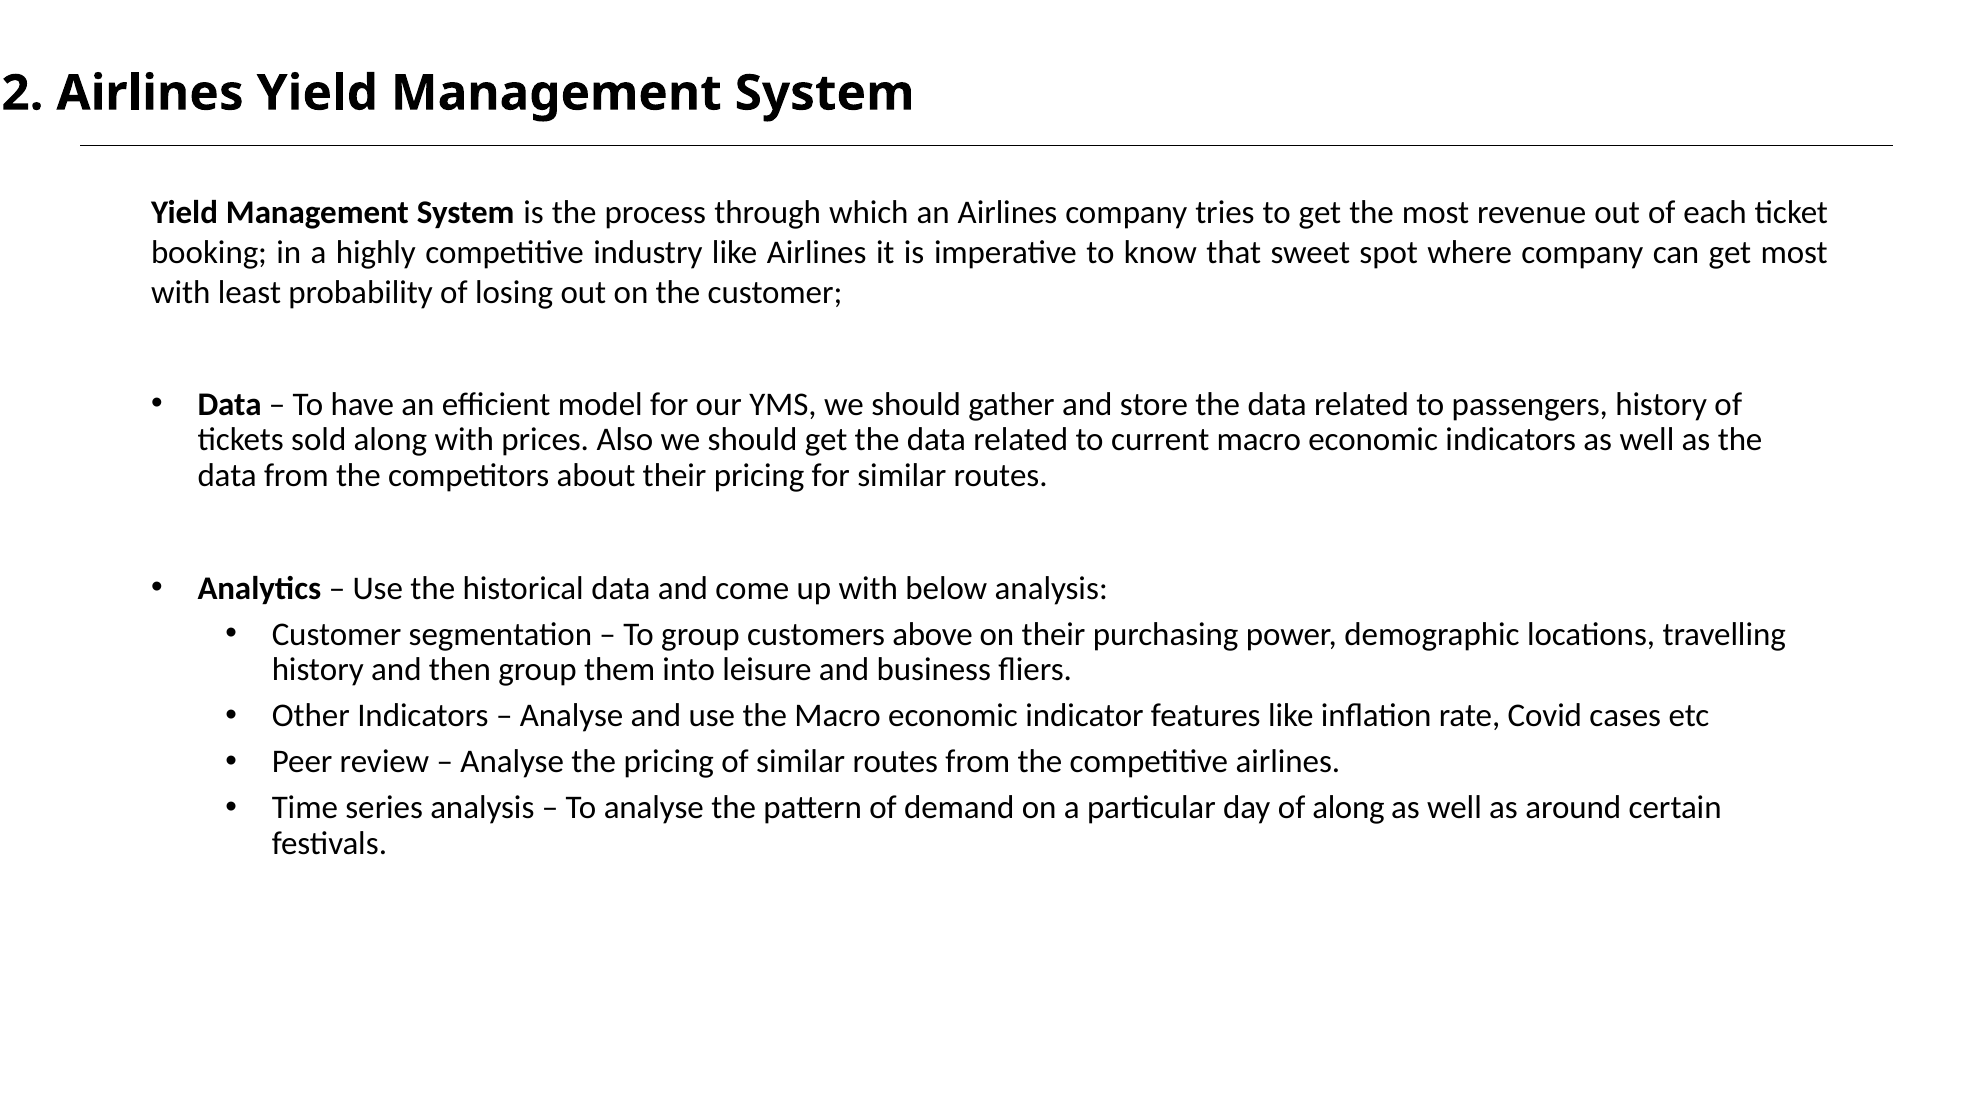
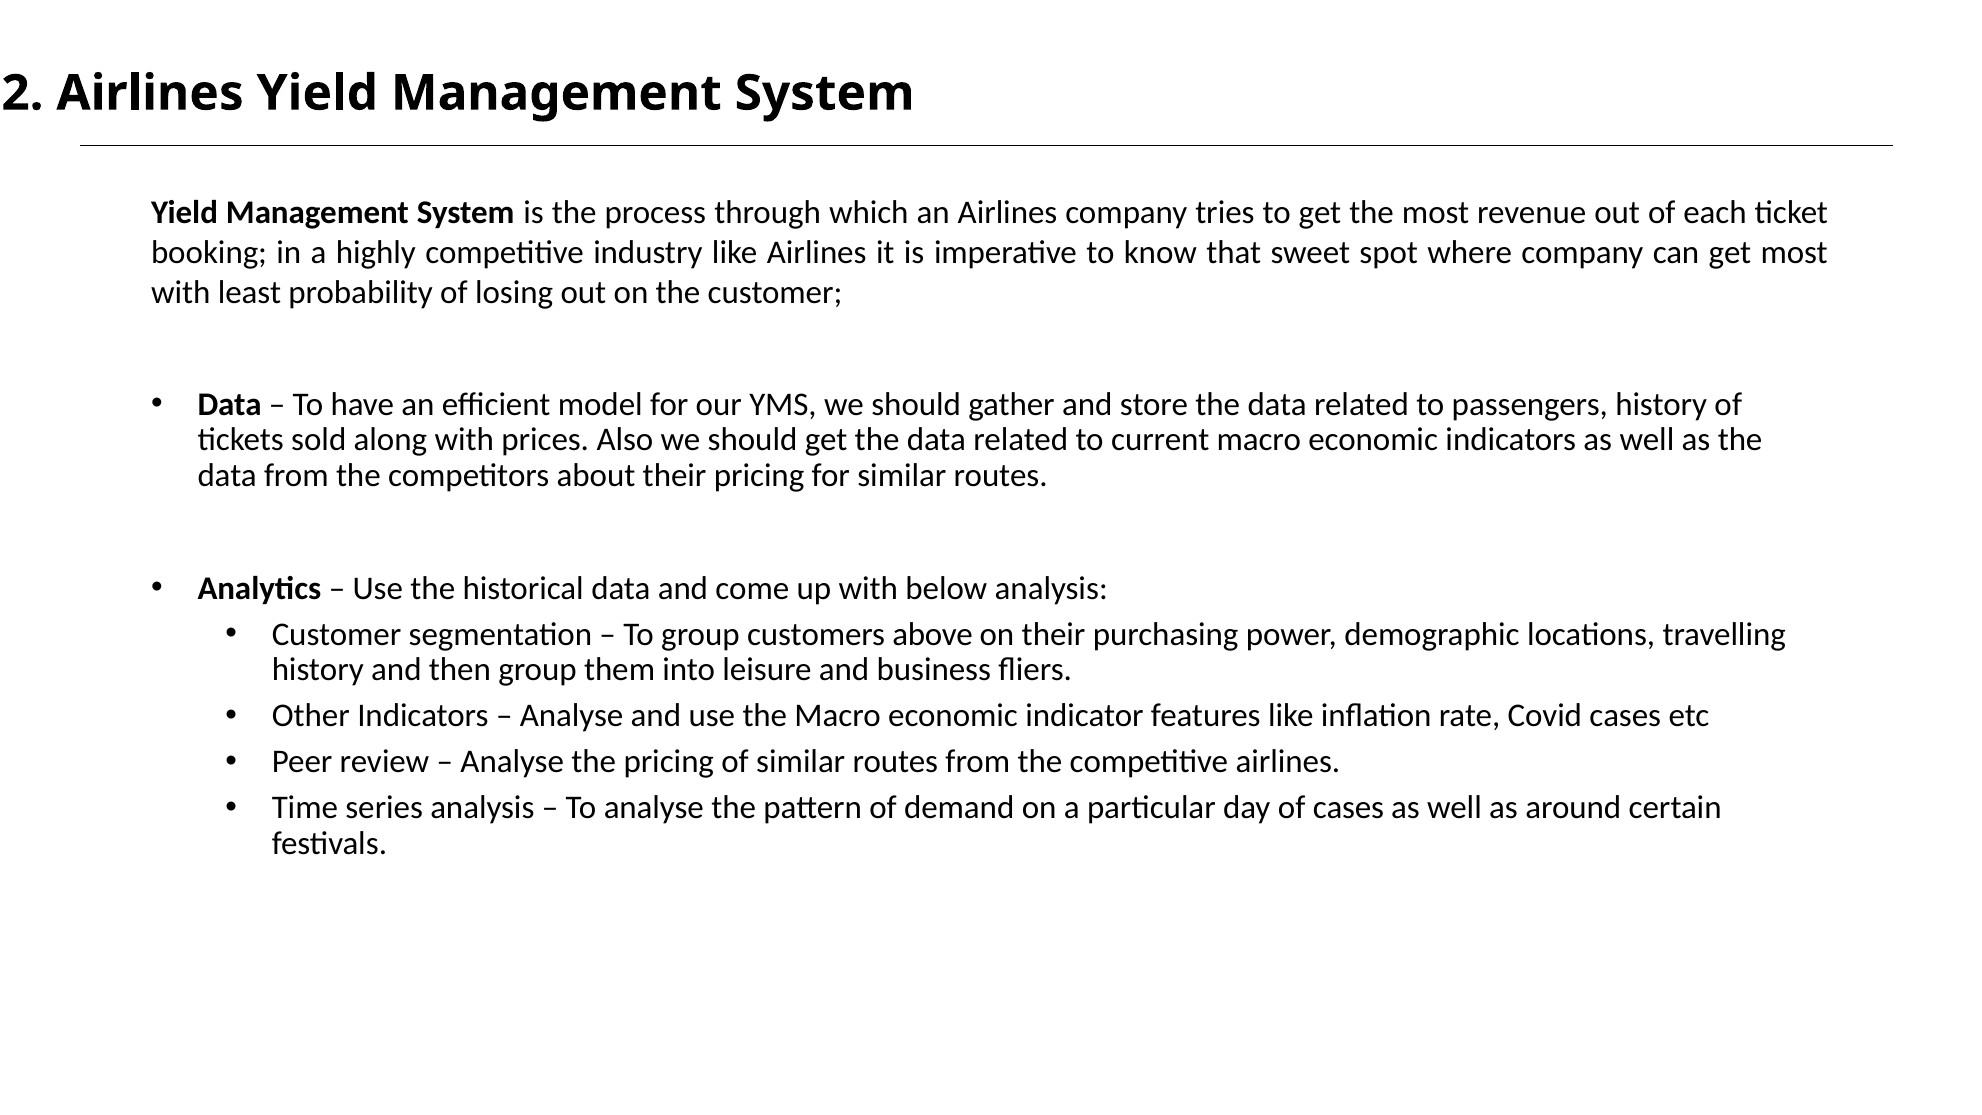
of along: along -> cases
